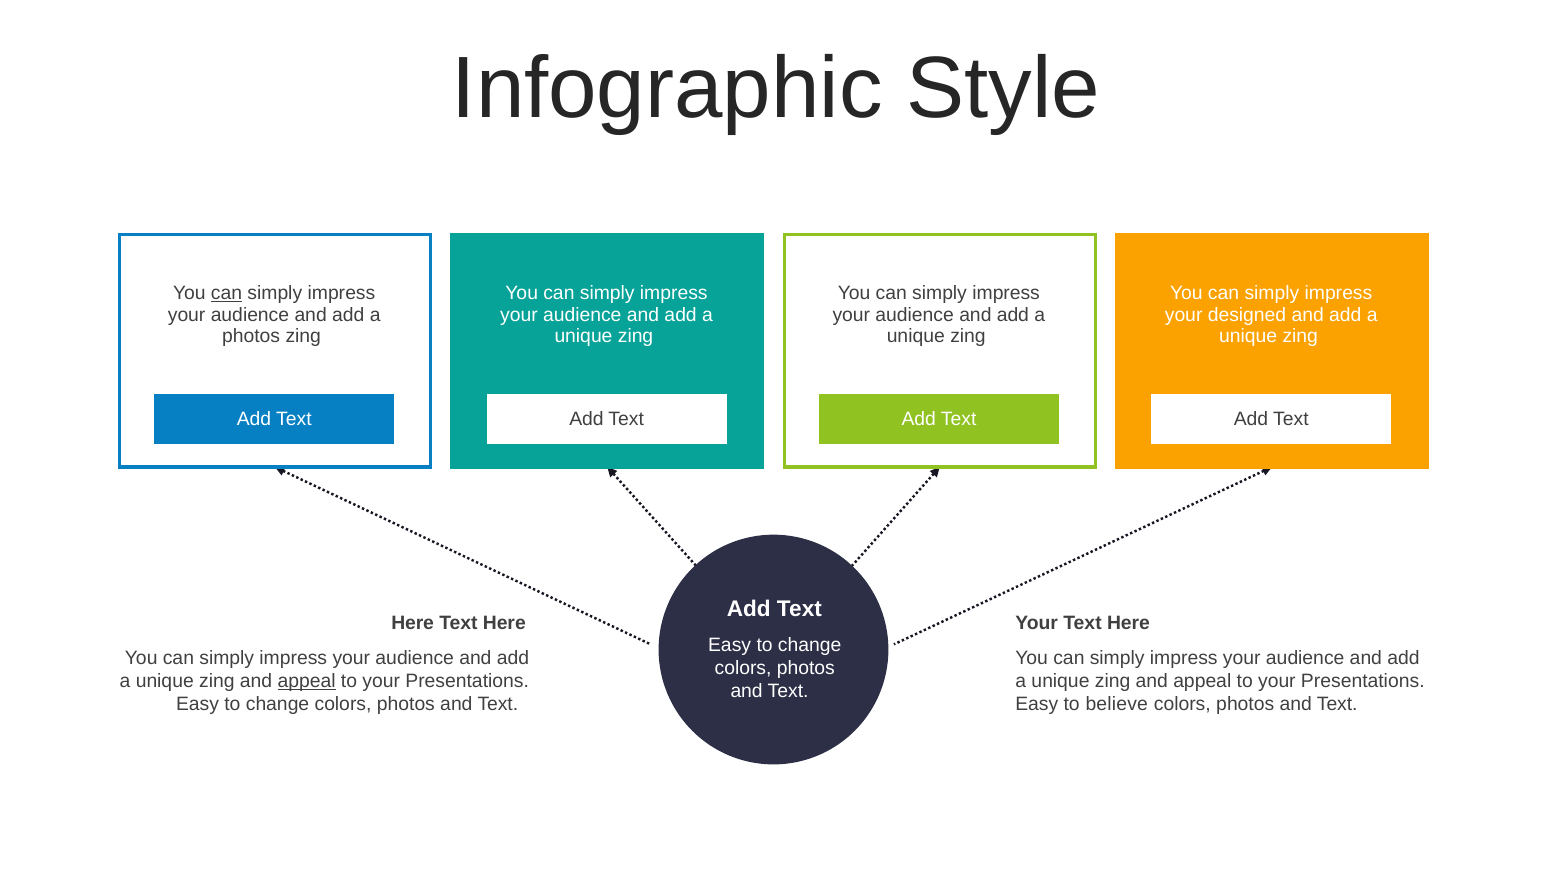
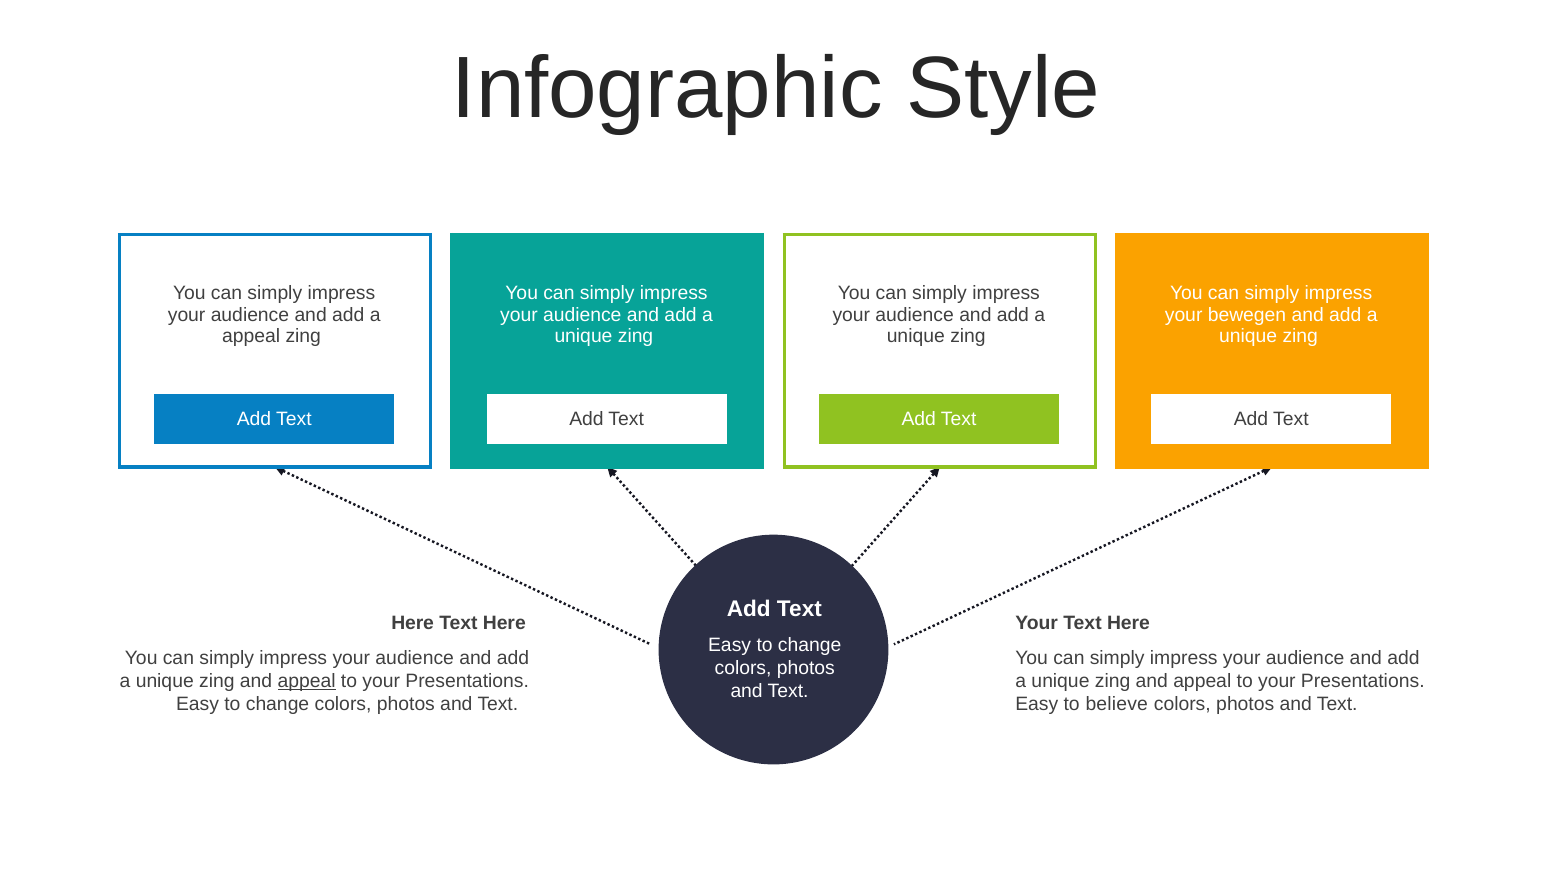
can at (227, 293) underline: present -> none
designed: designed -> bewegen
photos at (251, 336): photos -> appeal
